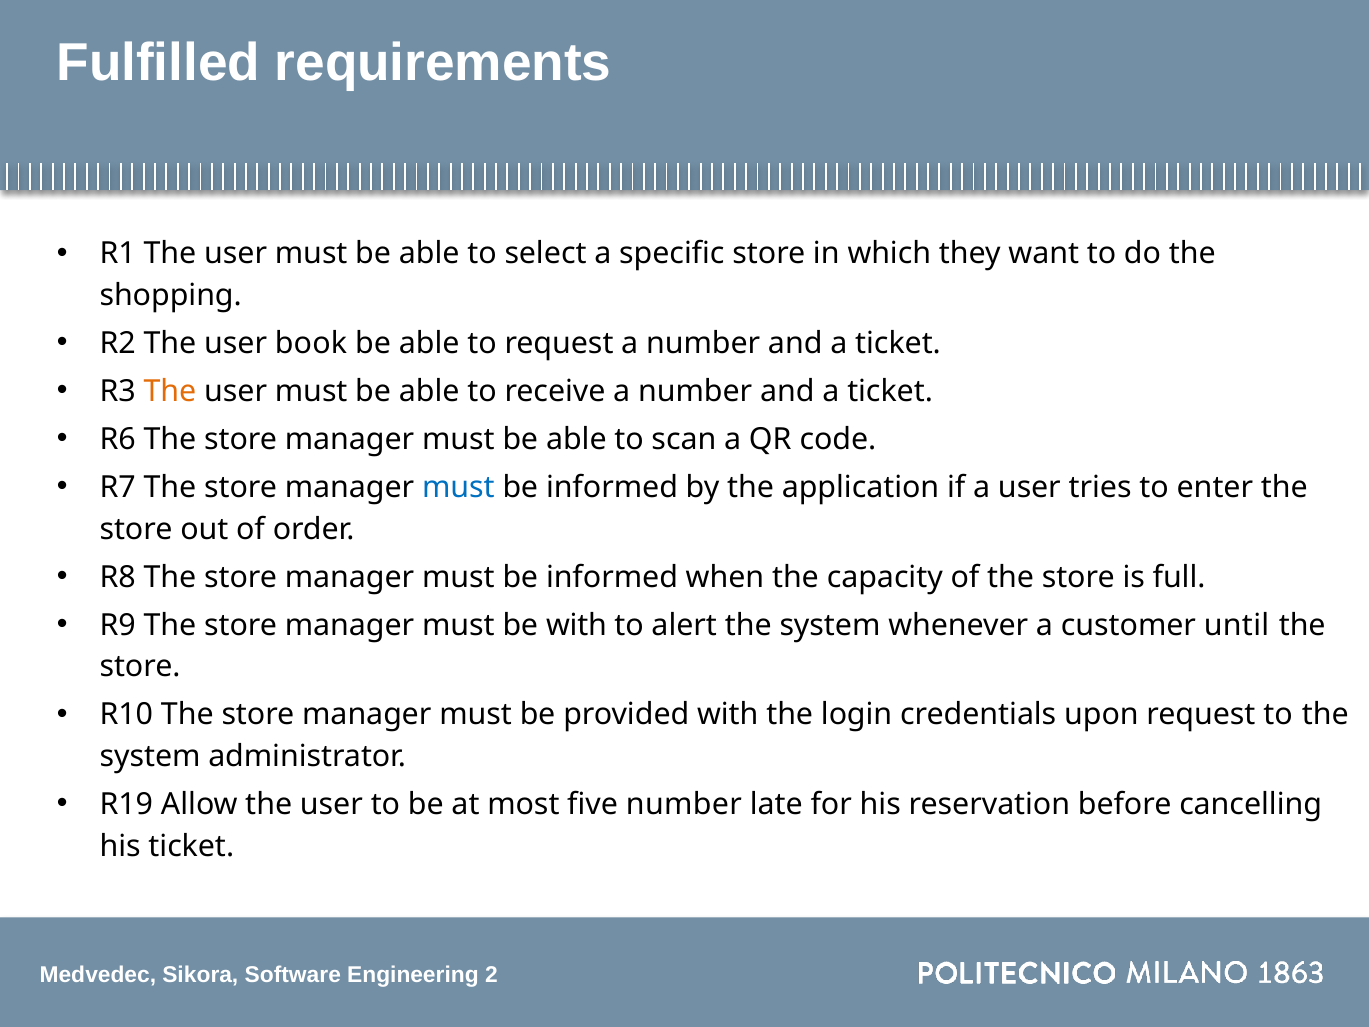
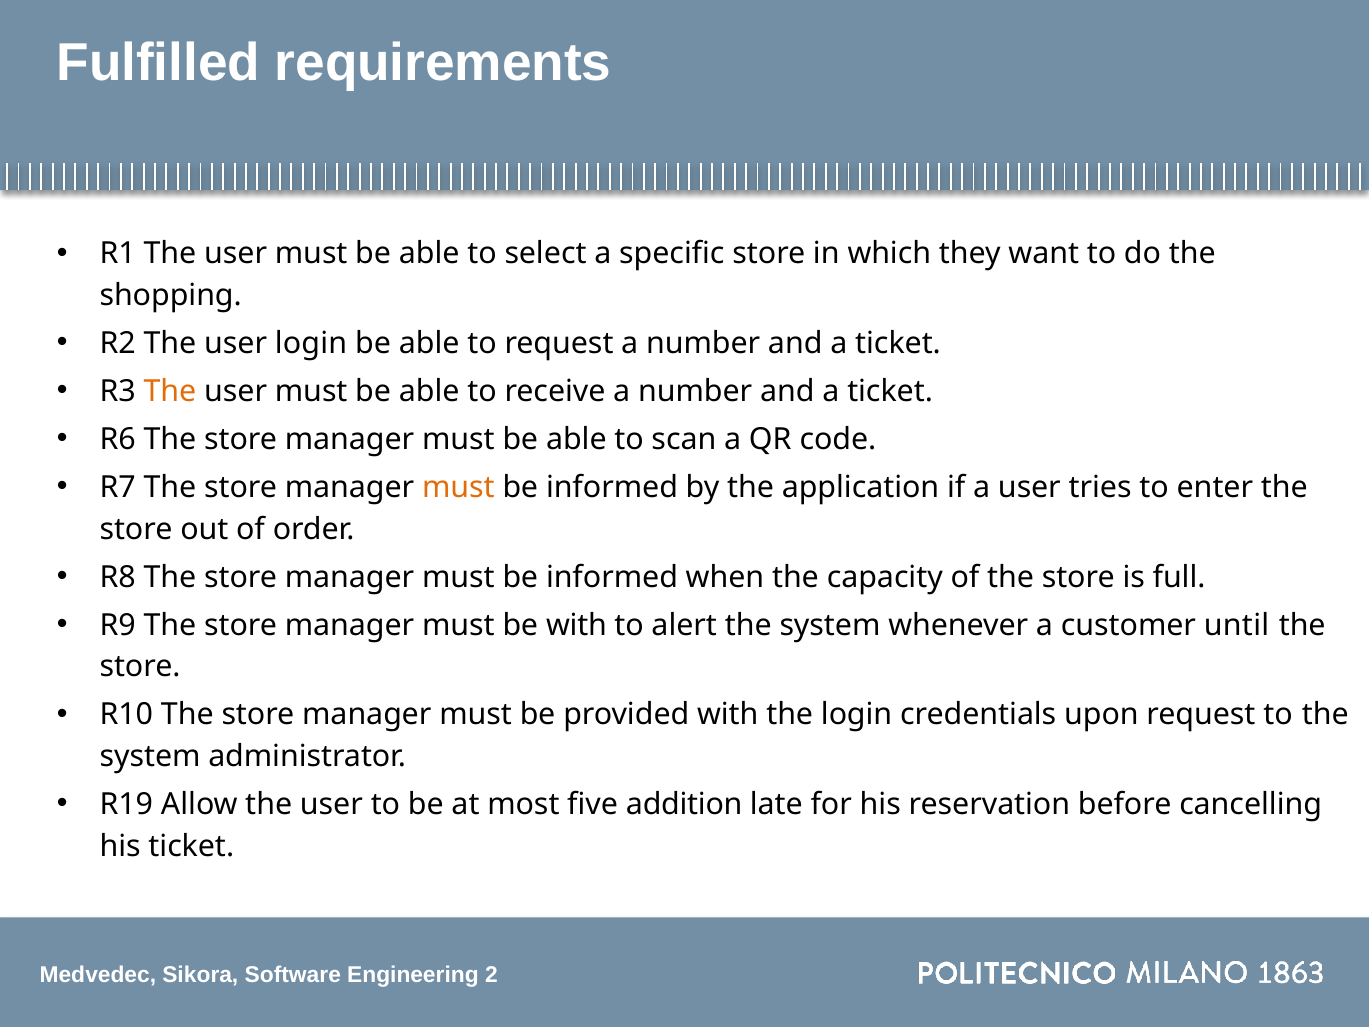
user book: book -> login
must at (458, 487) colour: blue -> orange
five number: number -> addition
